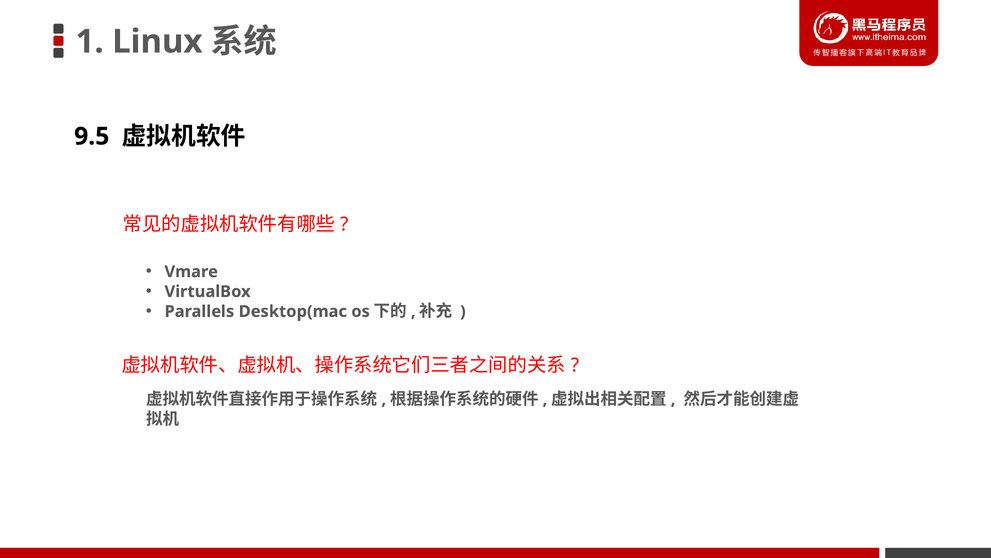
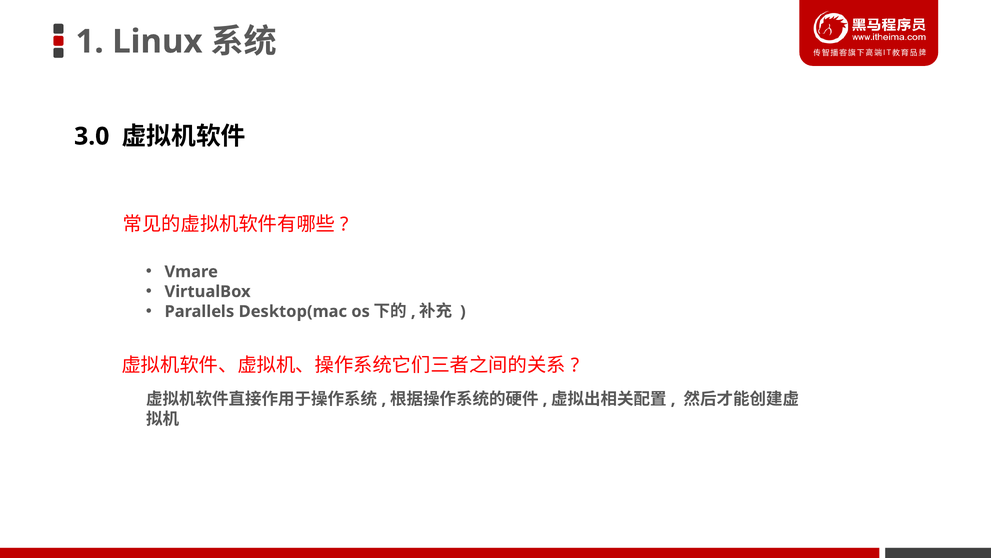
9.5: 9.5 -> 3.0
